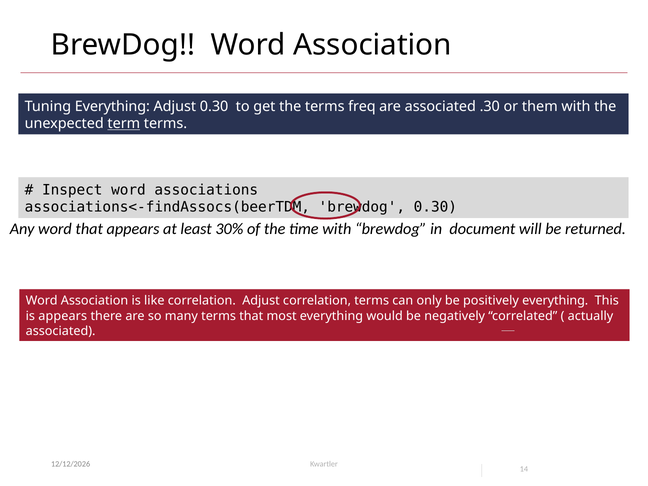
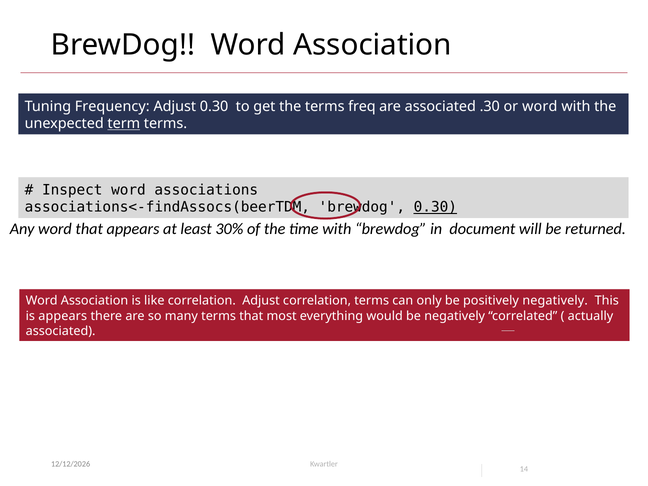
Tuning Everything: Everything -> Frequency
or them: them -> word
0.30 at (435, 207) underline: none -> present
positively everything: everything -> negatively
